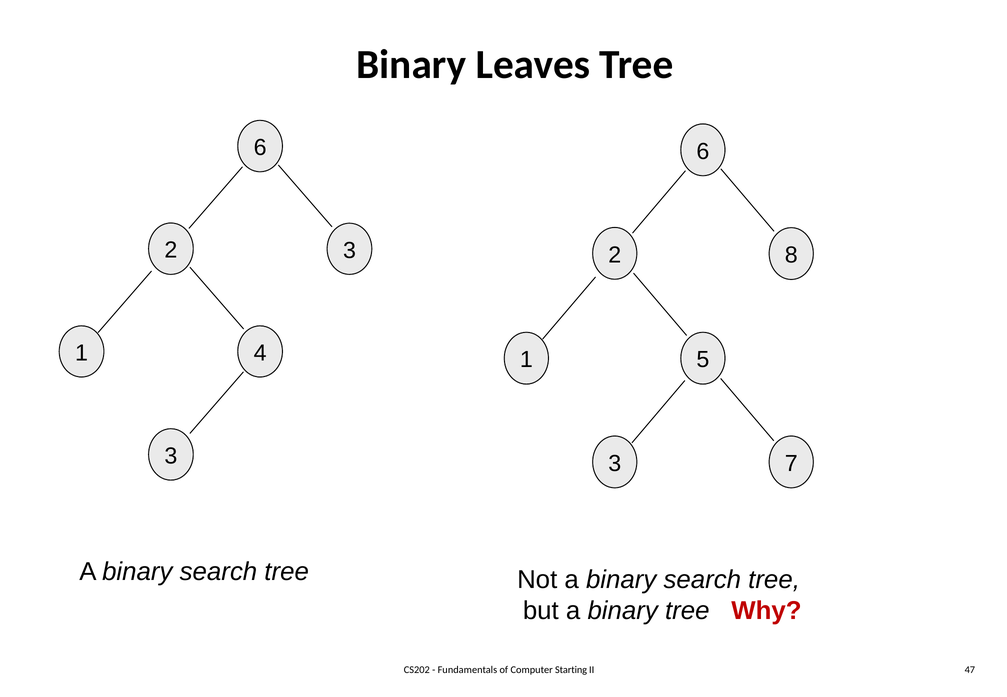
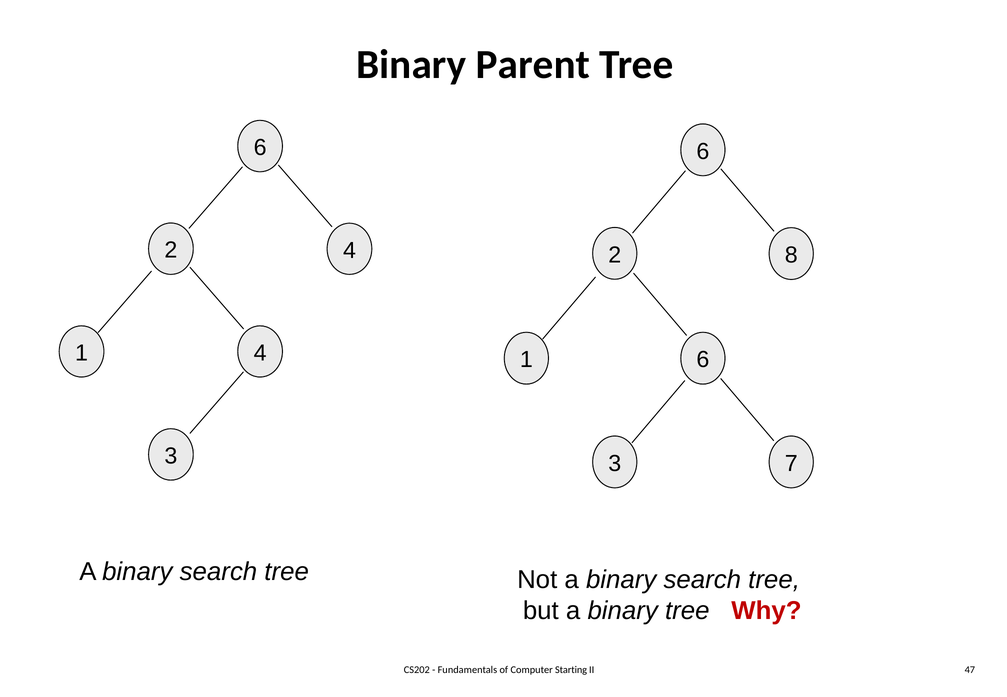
Leaves: Leaves -> Parent
2 3: 3 -> 4
1 5: 5 -> 6
